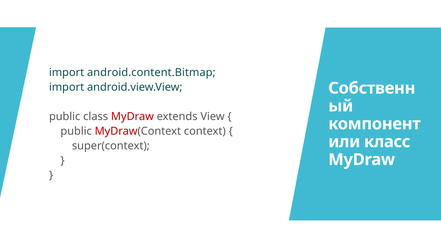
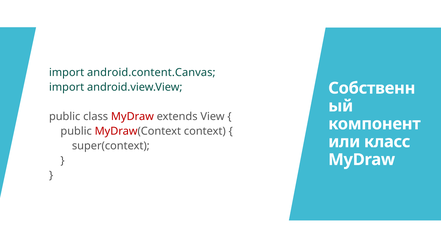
android.content.Bitmap: android.content.Bitmap -> android.content.Canvas
